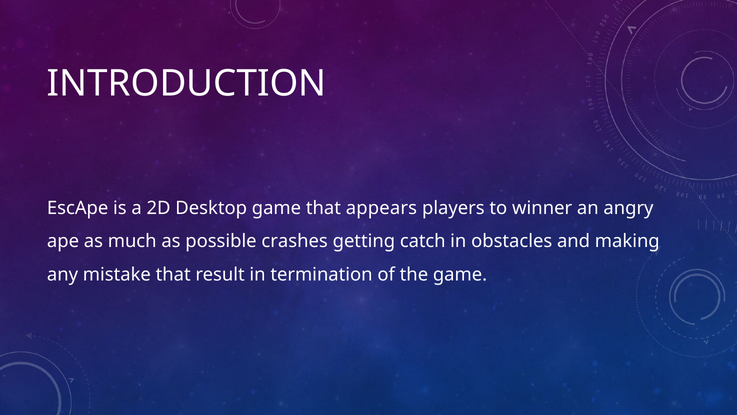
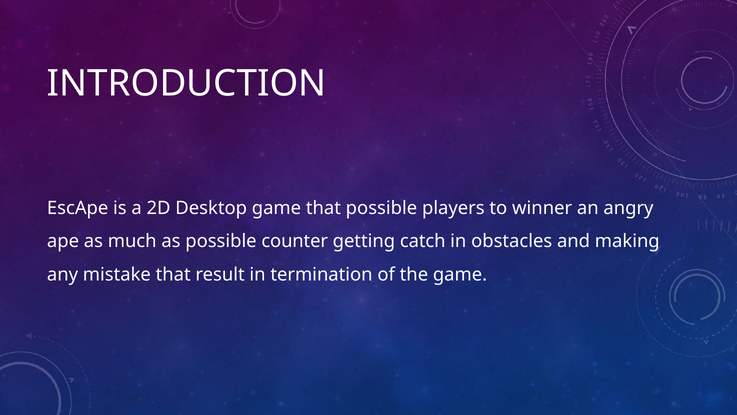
that appears: appears -> possible
crashes: crashes -> counter
